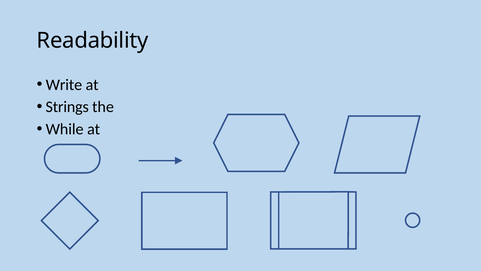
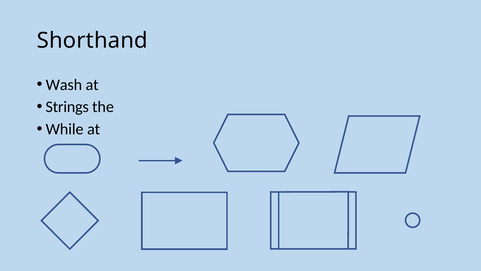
Readability: Readability -> Shorthand
Write: Write -> Wash
